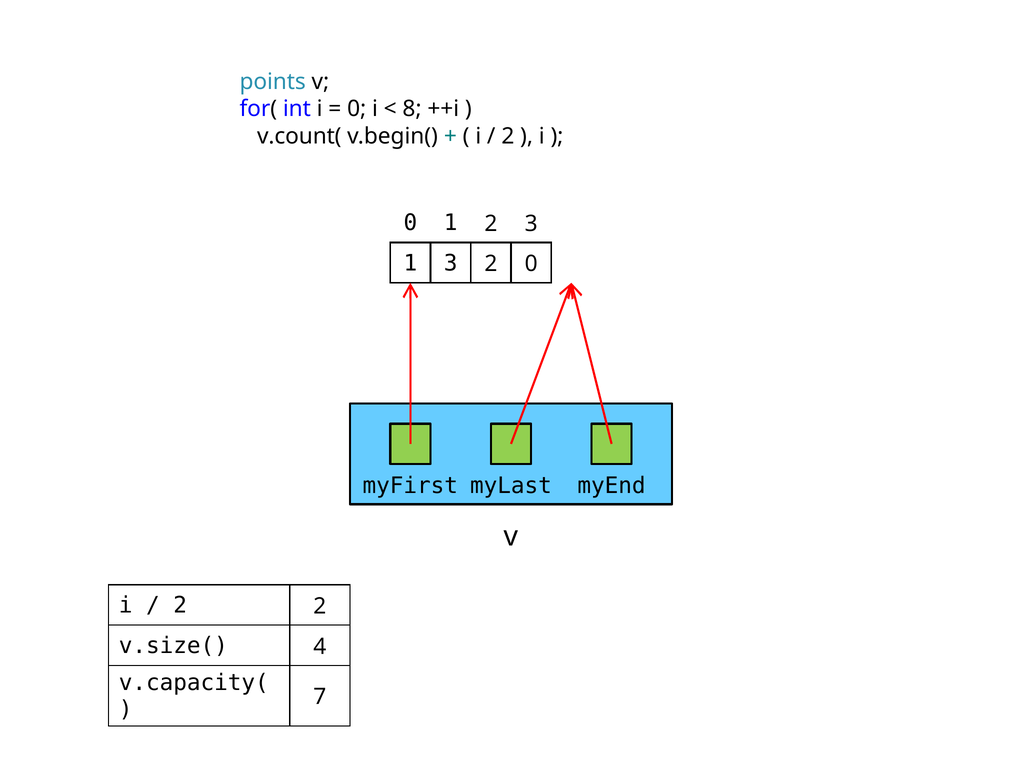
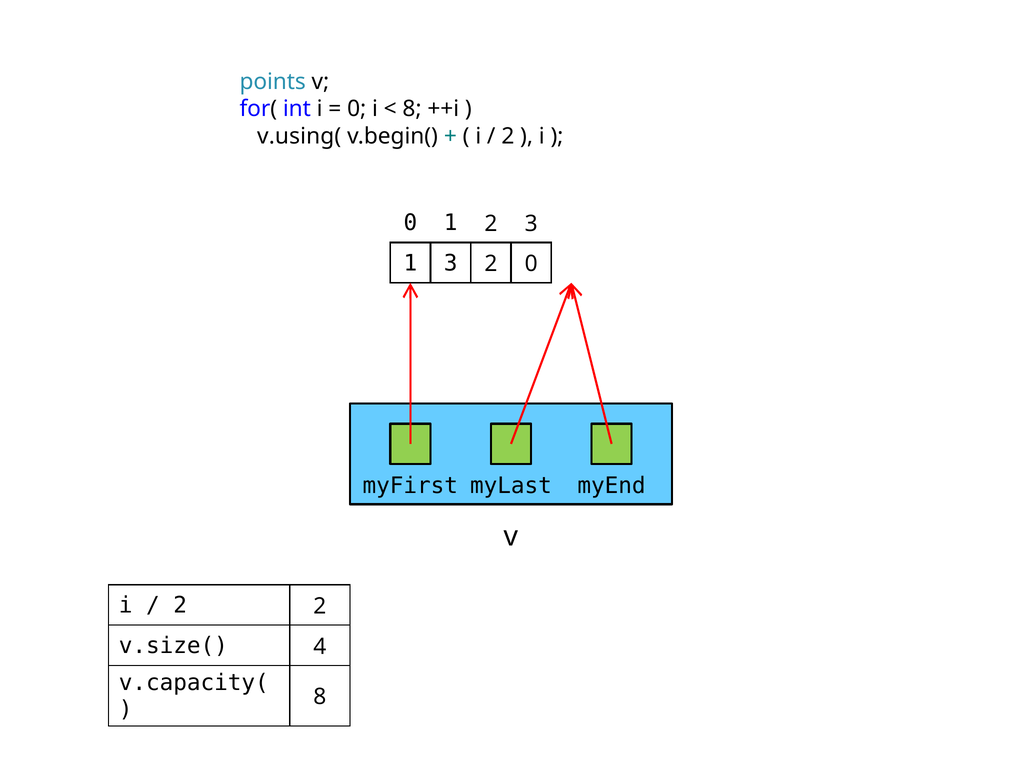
v.count(: v.count( -> v.using(
7 at (320, 696): 7 -> 8
